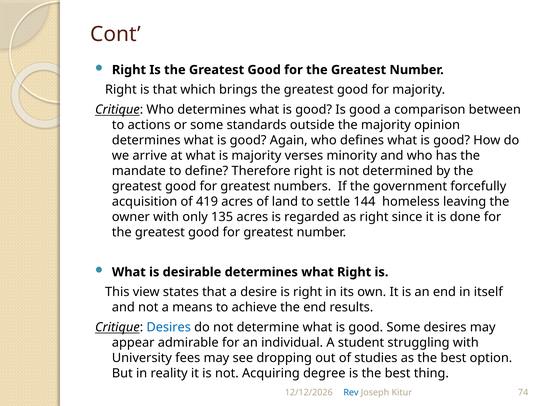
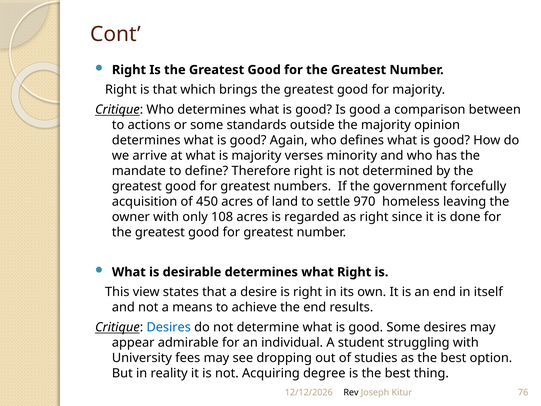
419: 419 -> 450
144: 144 -> 970
135: 135 -> 108
Rev colour: blue -> black
74: 74 -> 76
